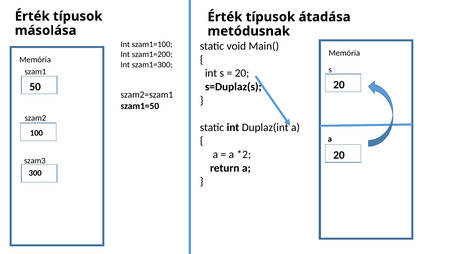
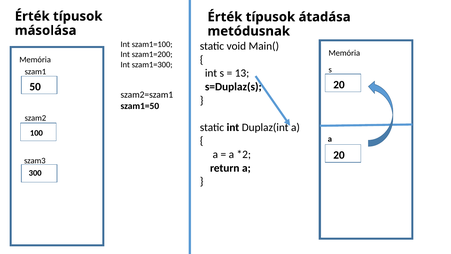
20 at (242, 73): 20 -> 13
